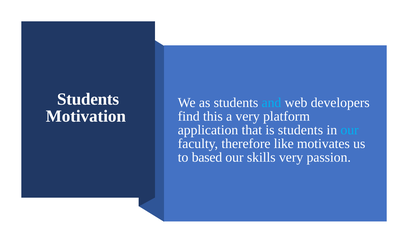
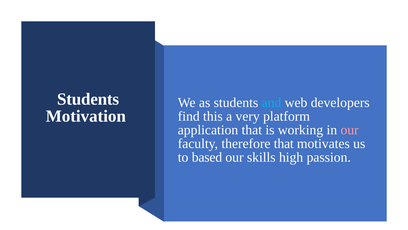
is students: students -> working
our at (350, 130) colour: light blue -> pink
therefore like: like -> that
skills very: very -> high
